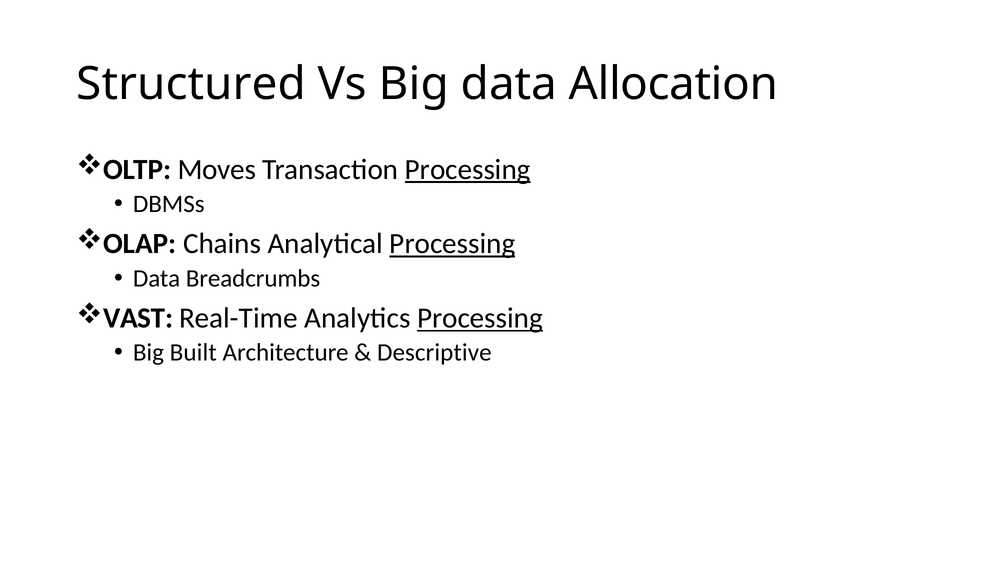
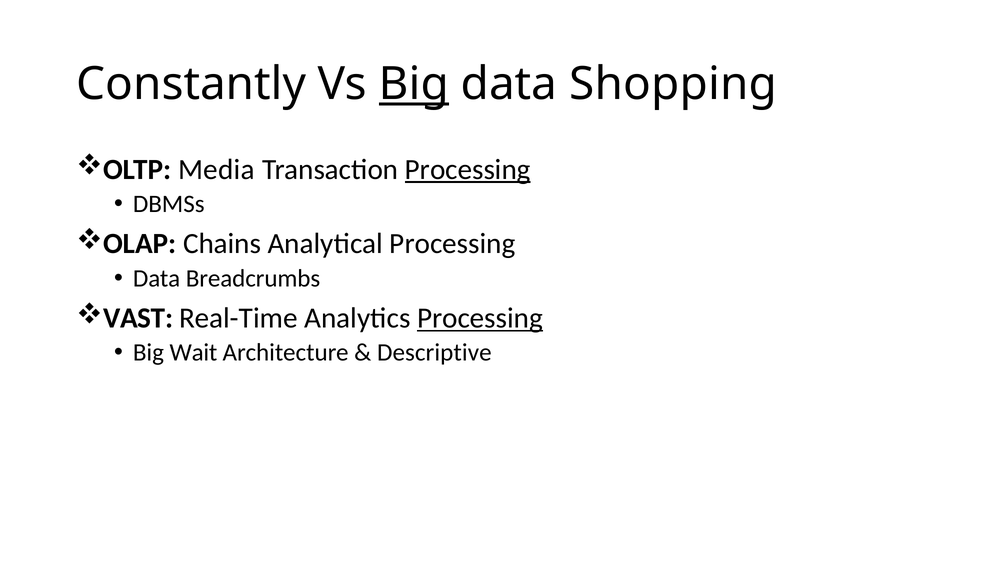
Structured: Structured -> Constantly
Big at (414, 84) underline: none -> present
Allocation: Allocation -> Shopping
Moves: Moves -> Media
Processing at (452, 244) underline: present -> none
Built: Built -> Wait
